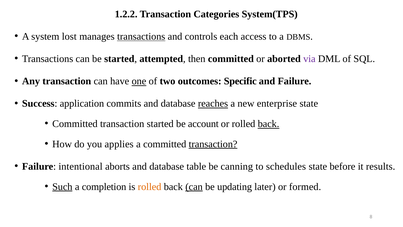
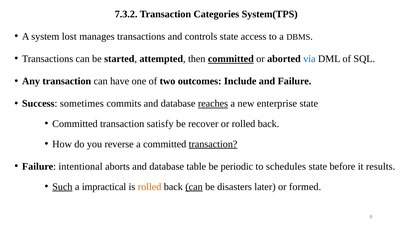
1.2.2: 1.2.2 -> 7.3.2
transactions at (141, 36) underline: present -> none
controls each: each -> state
committed at (231, 59) underline: none -> present
via colour: purple -> blue
one underline: present -> none
Specific: Specific -> Include
application: application -> sometimes
transaction started: started -> satisfy
account: account -> recover
back at (269, 124) underline: present -> none
applies: applies -> reverse
canning: canning -> periodic
completion: completion -> impractical
updating: updating -> disasters
